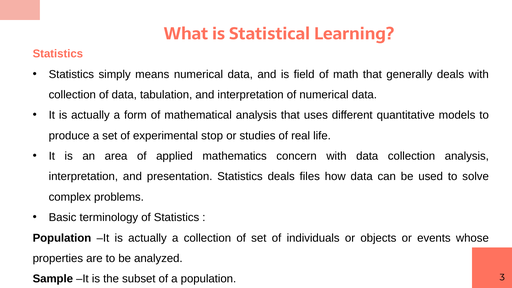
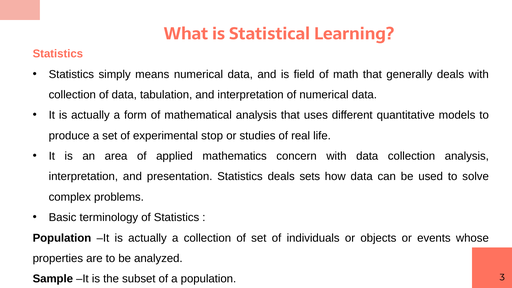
files: files -> sets
